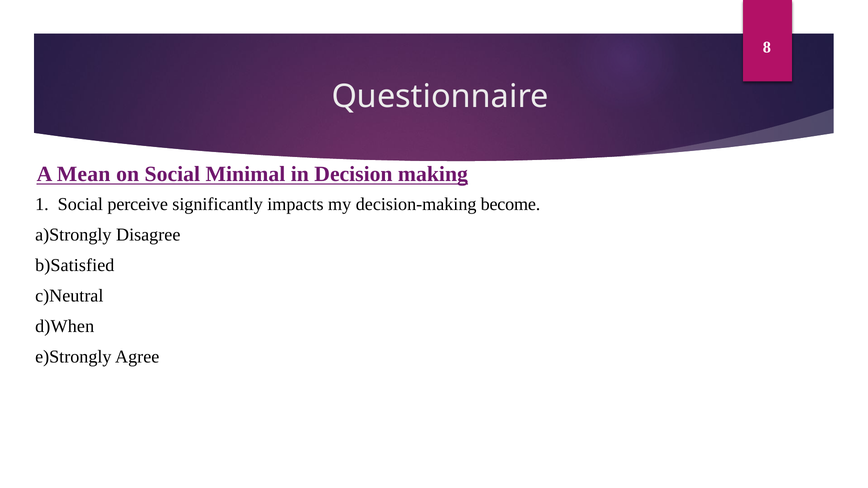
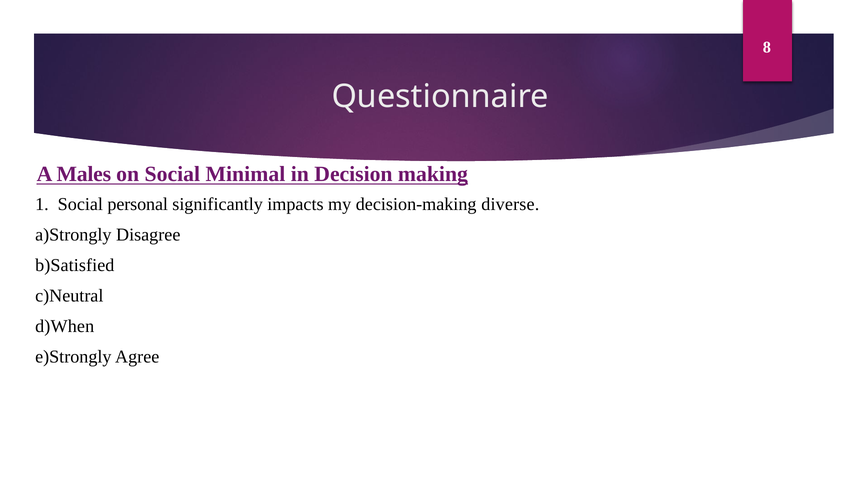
Mean: Mean -> Males
perceive: perceive -> personal
become: become -> diverse
